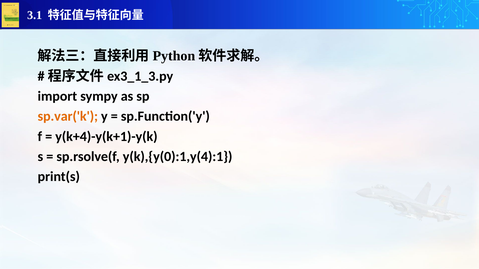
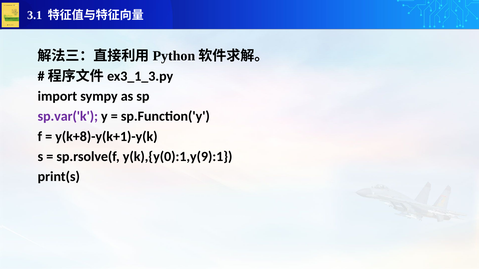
sp.var('k colour: orange -> purple
y(k+4)-y(k+1)-y(k: y(k+4)-y(k+1)-y(k -> y(k+8)-y(k+1)-y(k
y(k),{y(0):1,y(4):1: y(k),{y(0):1,y(4):1 -> y(k),{y(0):1,y(9):1
